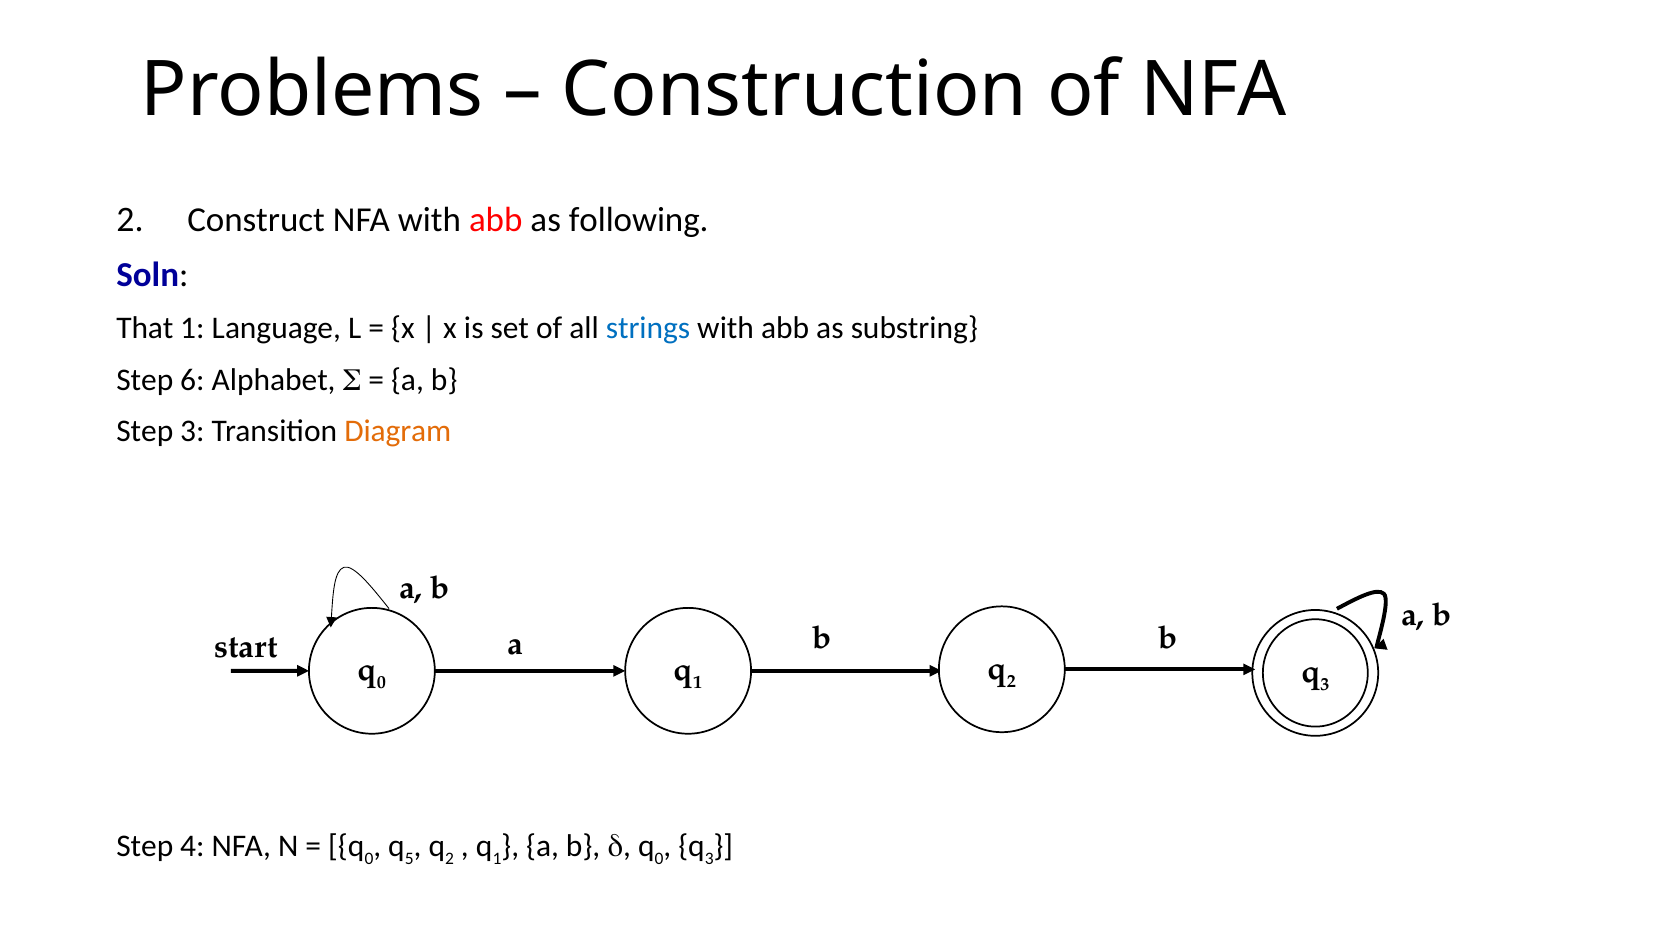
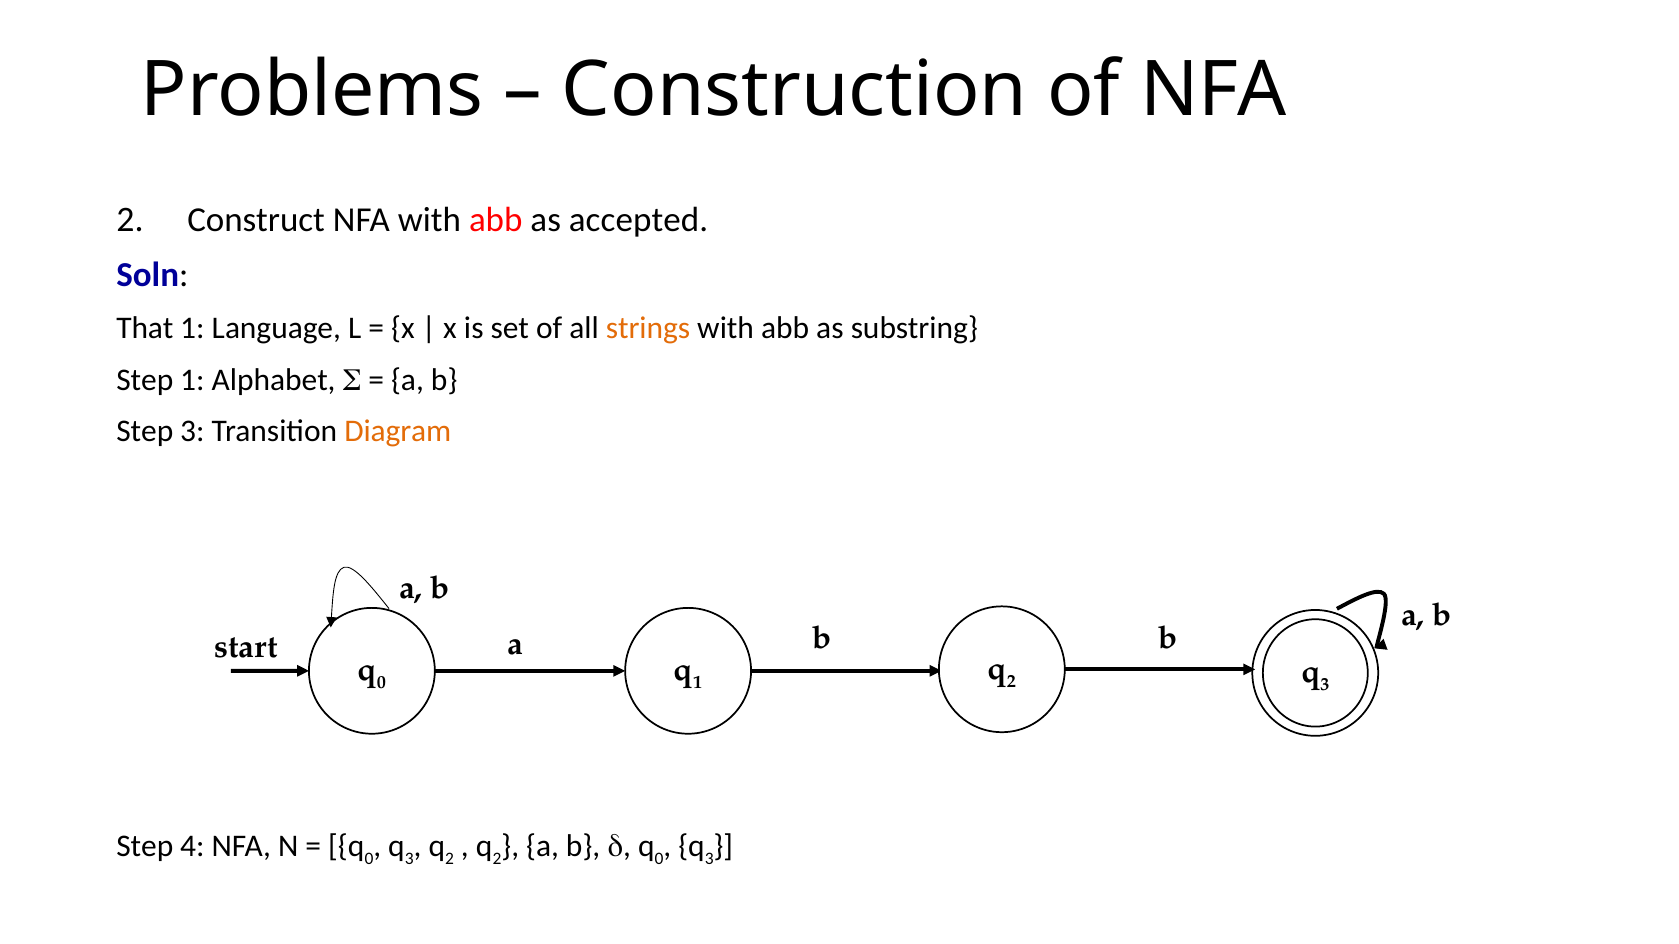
following: following -> accepted
strings colour: blue -> orange
Step 6: 6 -> 1
5 at (409, 859): 5 -> 3
1 at (497, 859): 1 -> 2
